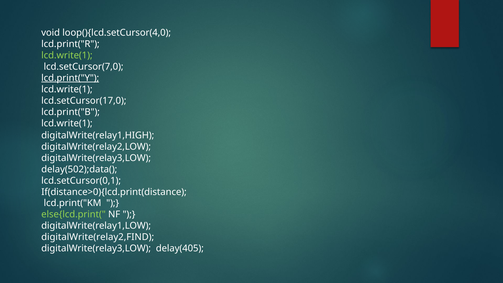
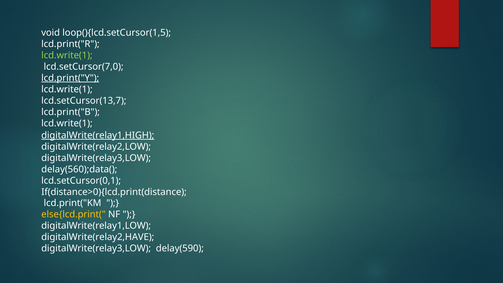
loop(){lcd.setCursor(4,0: loop(){lcd.setCursor(4,0 -> loop(){lcd.setCursor(1,5
lcd.setCursor(17,0: lcd.setCursor(17,0 -> lcd.setCursor(13,7
digitalWrite(relay1,HIGH underline: none -> present
delay(502);data(: delay(502);data( -> delay(560);data(
else{lcd.print( colour: light green -> yellow
digitalWrite(relay2,FIND: digitalWrite(relay2,FIND -> digitalWrite(relay2,HAVE
delay(405: delay(405 -> delay(590
